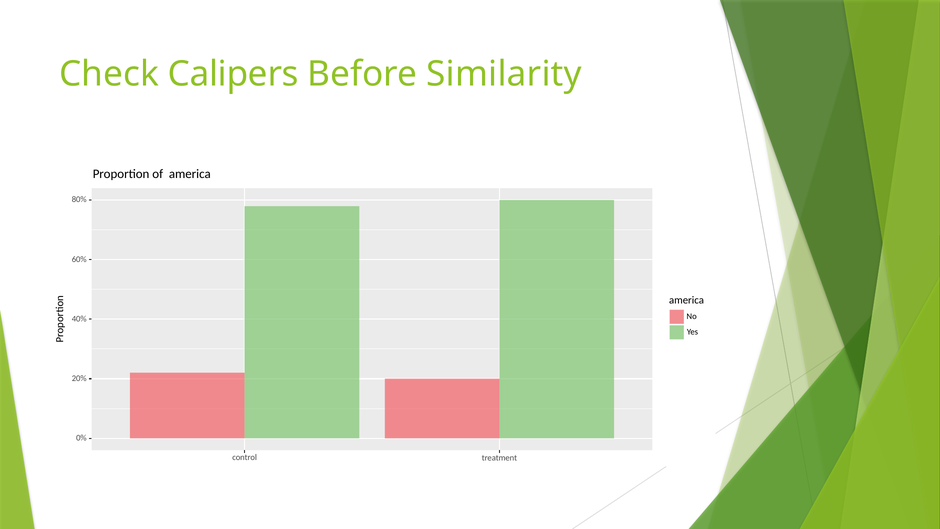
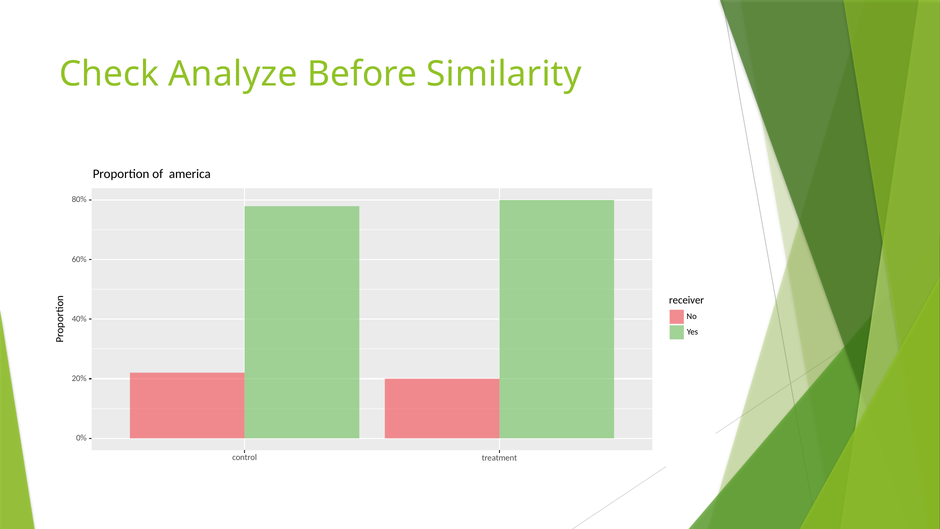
Calipers: Calipers -> Analyze
america at (687, 300): america -> receiver
